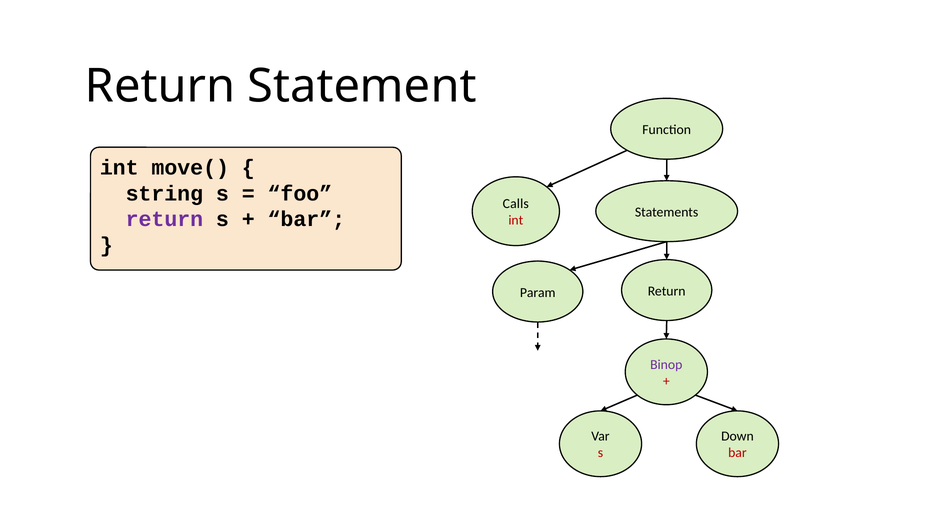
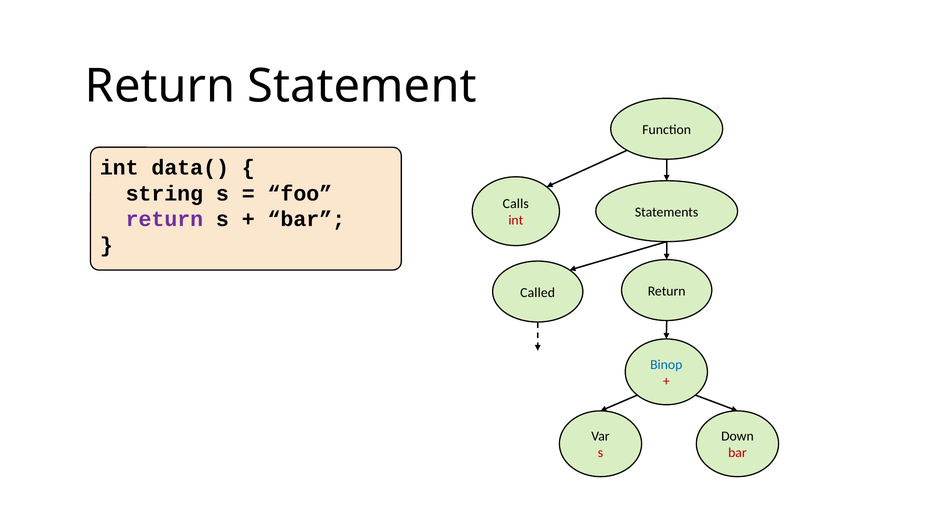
move(: move( -> data(
Param: Param -> Called
Binop colour: purple -> blue
